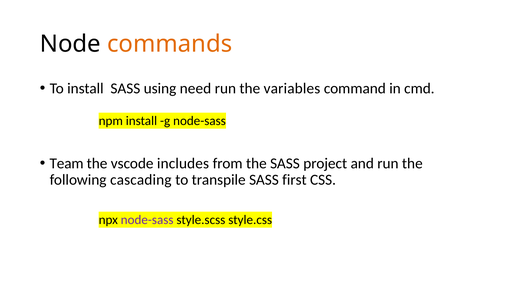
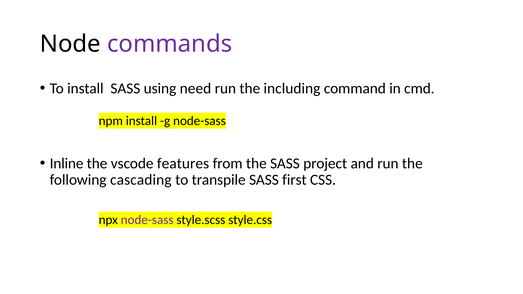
commands colour: orange -> purple
variables: variables -> including
Team: Team -> Inline
includes: includes -> features
